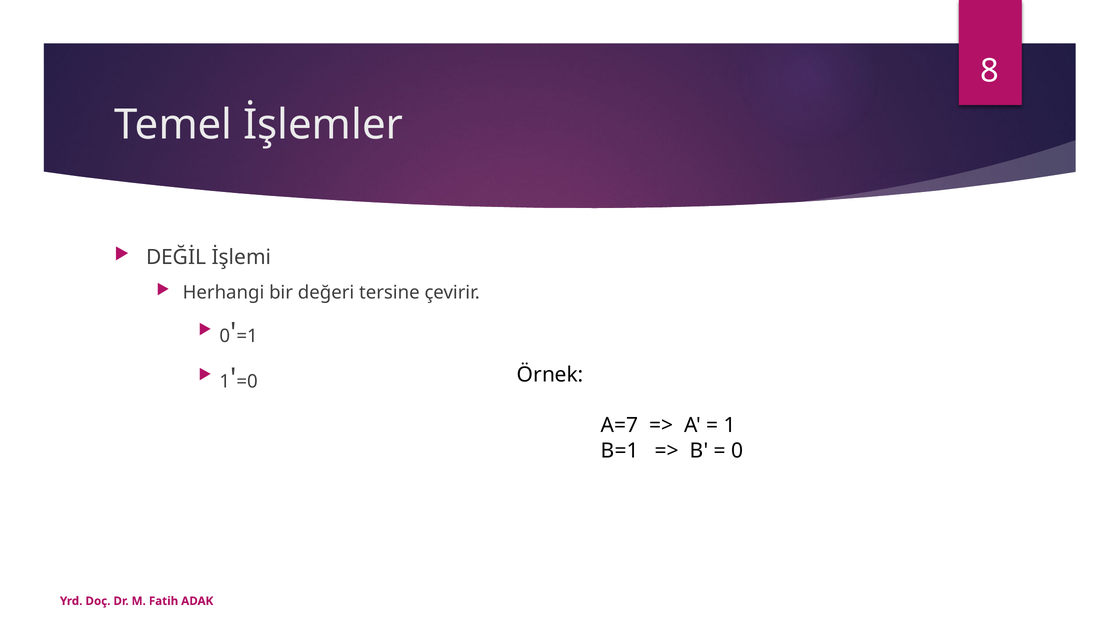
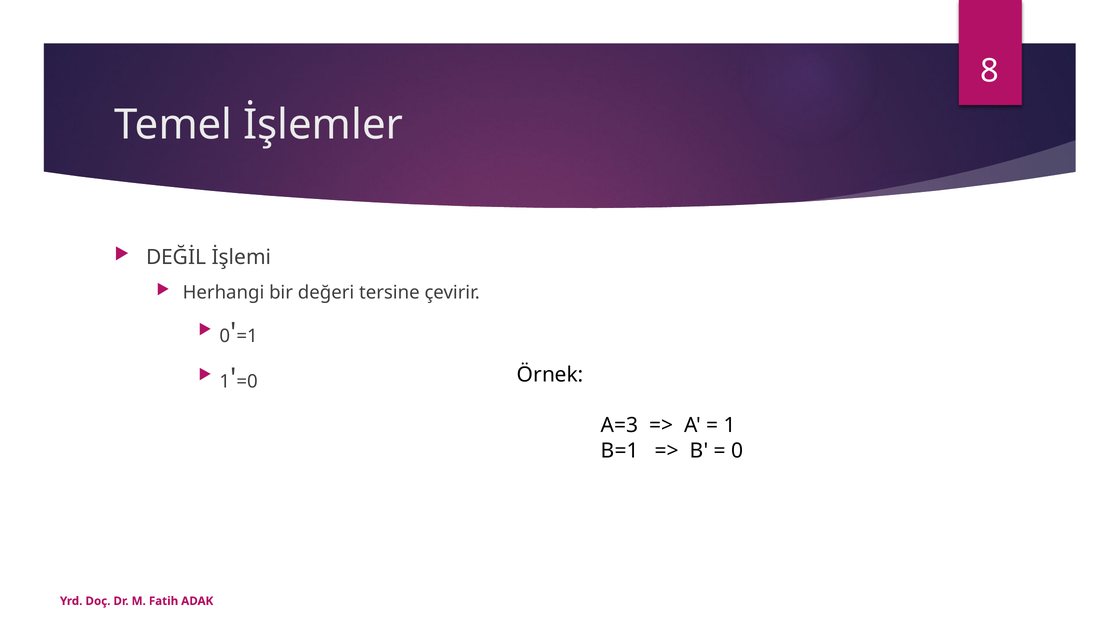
A=7: A=7 -> A=3
